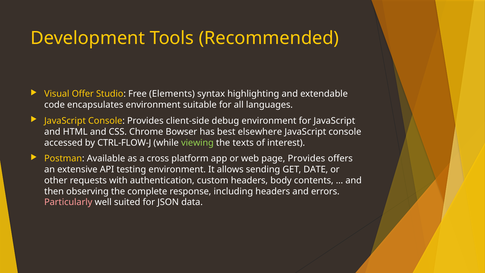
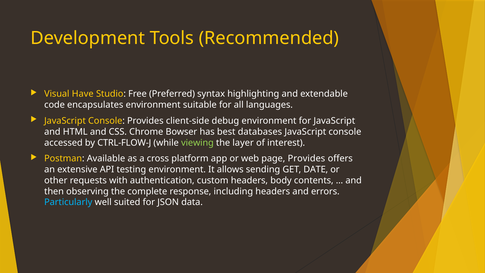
Offer: Offer -> Have
Elements: Elements -> Preferred
elsewhere: elsewhere -> databases
texts: texts -> layer
Particularly colour: pink -> light blue
